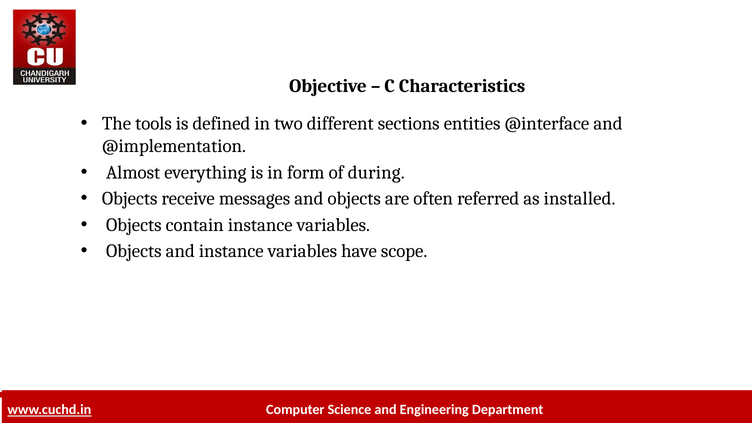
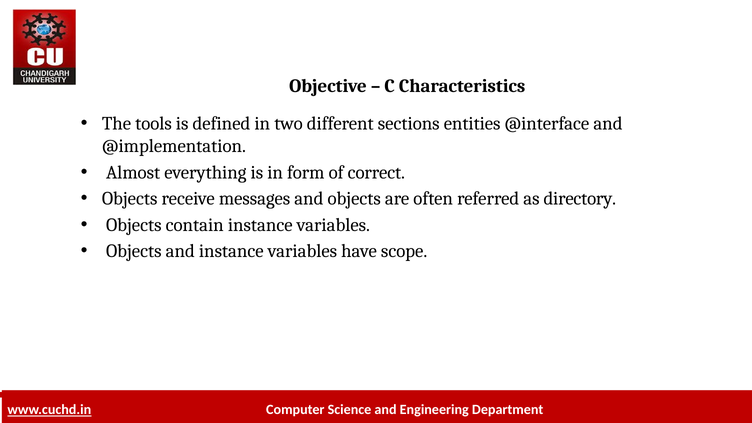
during: during -> correct
installed: installed -> directory
